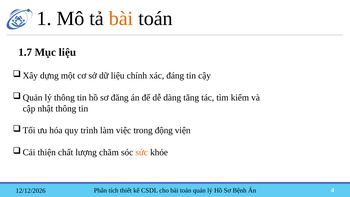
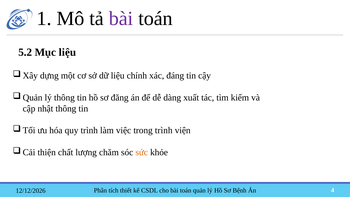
bài at (121, 19) colour: orange -> purple
1.7: 1.7 -> 5.2
tăng: tăng -> xuất
trong động: động -> trình
